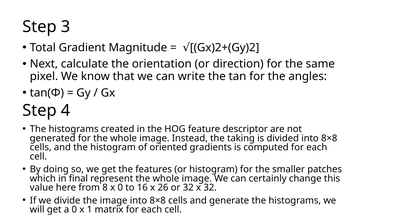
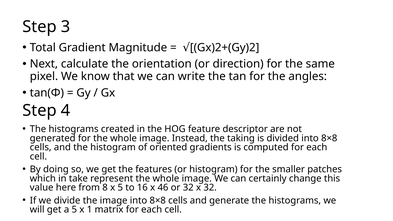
final: final -> take
x 0: 0 -> 5
26: 26 -> 46
a 0: 0 -> 5
